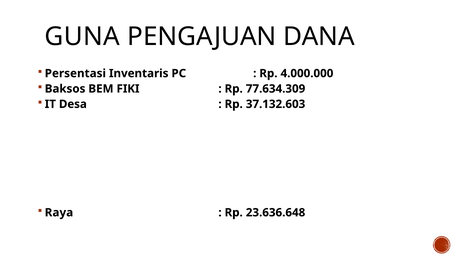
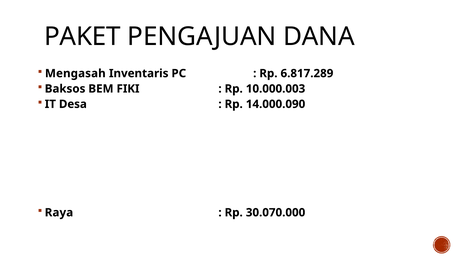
GUNA: GUNA -> PAKET
Persentasi: Persentasi -> Mengasah
4.000.000: 4.000.000 -> 6.817.289
77.634.309: 77.634.309 -> 10.000.003
37.132.603: 37.132.603 -> 14.000.090
23.636.648: 23.636.648 -> 30.070.000
